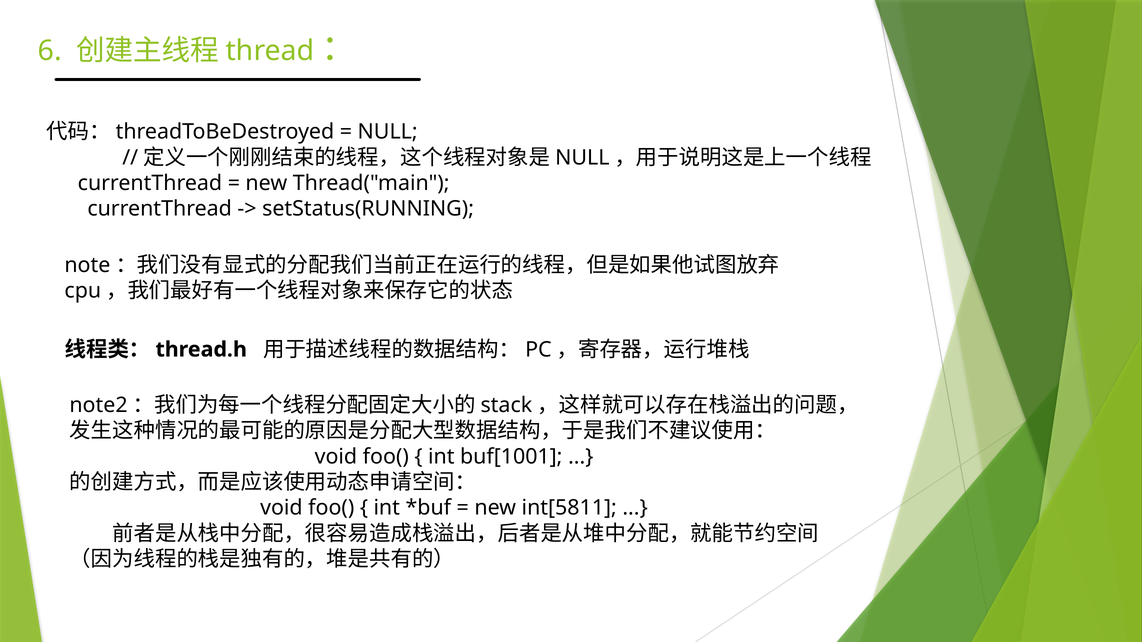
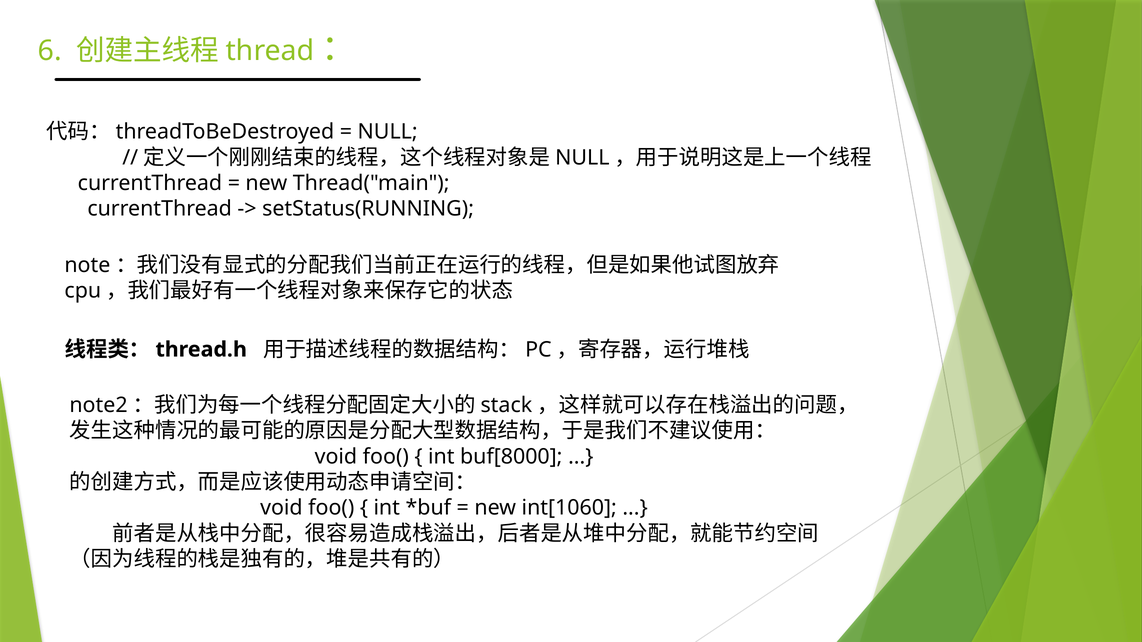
buf[1001: buf[1001 -> buf[8000
int[5811: int[5811 -> int[1060
